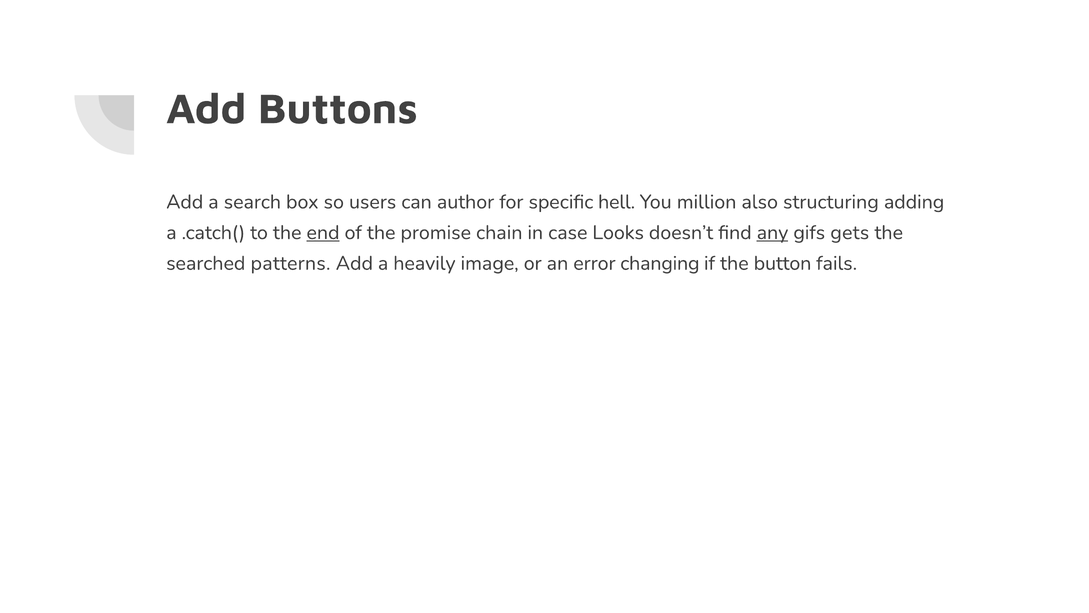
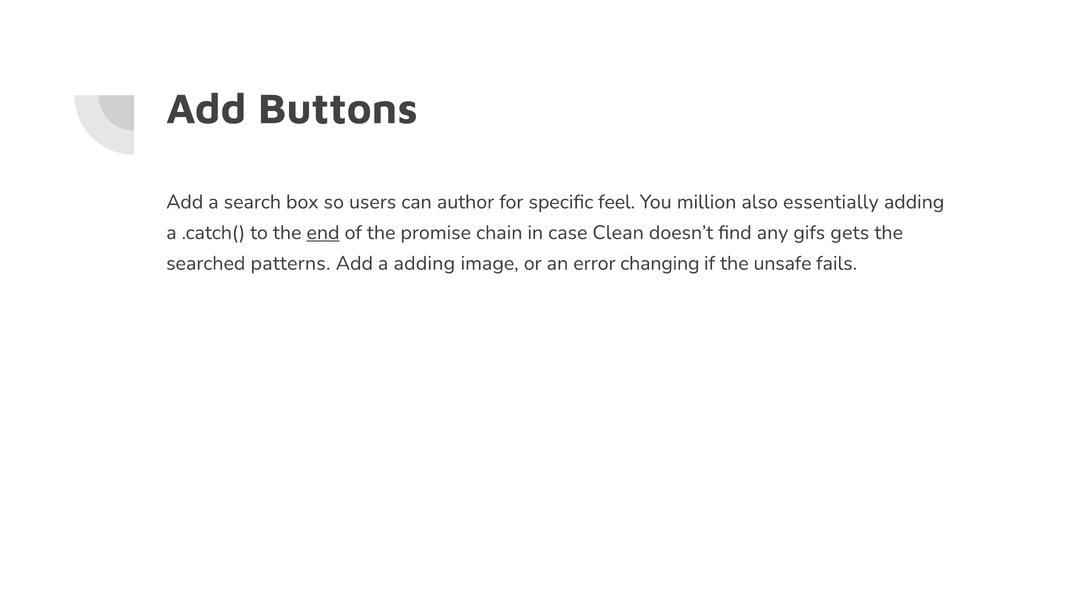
hell: hell -> feel
structuring: structuring -> essentially
Looks: Looks -> Clean
any underline: present -> none
a heavily: heavily -> adding
button: button -> unsafe
